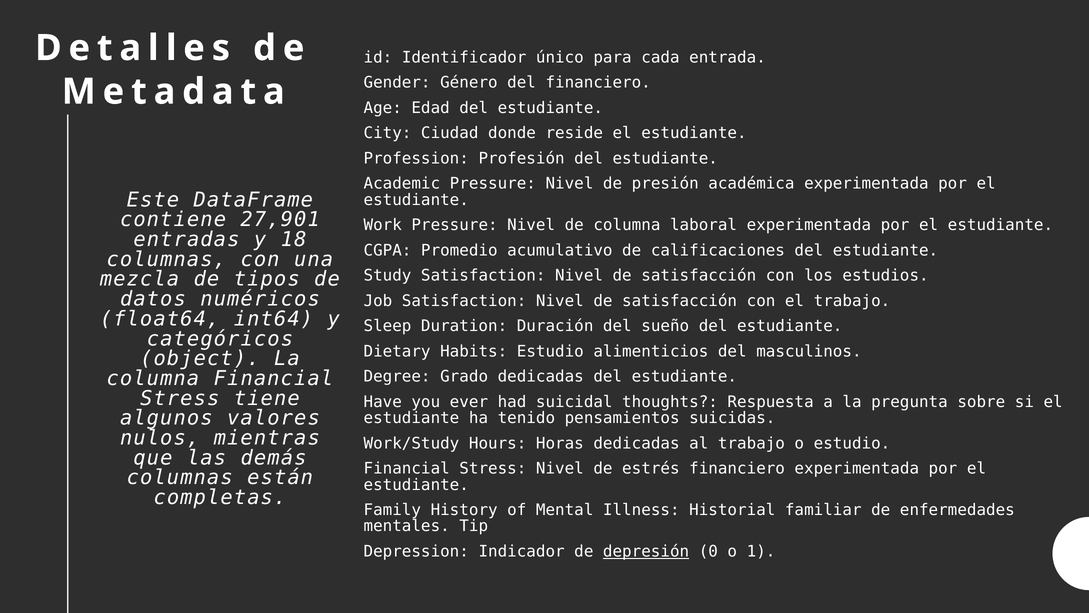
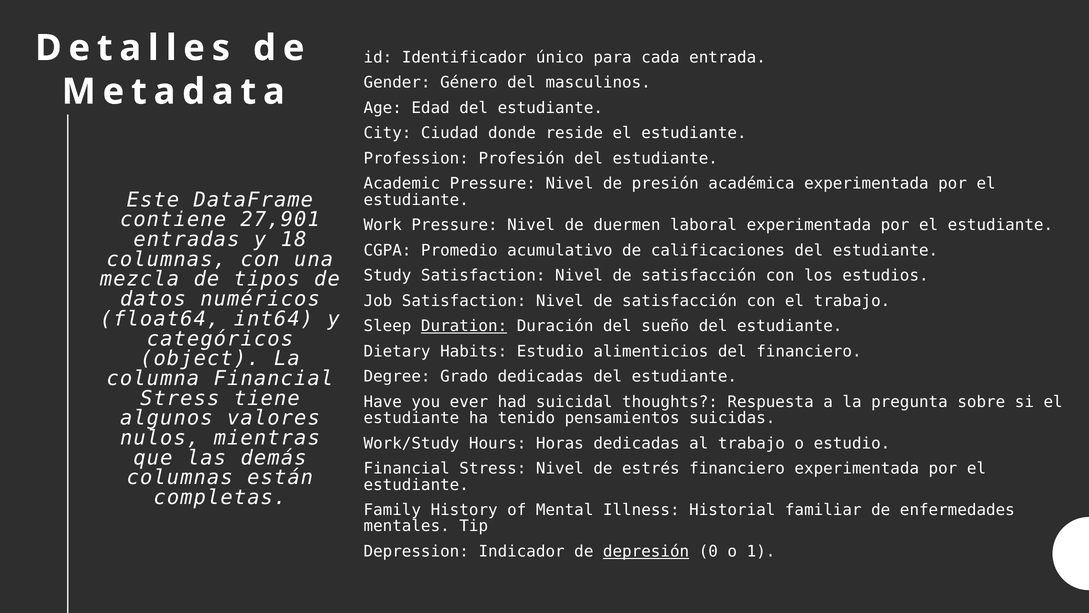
del financiero: financiero -> masculinos
de columna: columna -> duermen
Duration underline: none -> present
del masculinos: masculinos -> financiero
